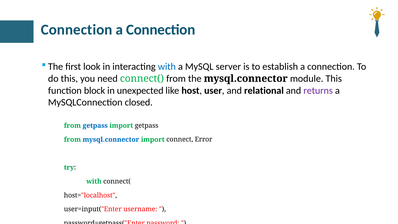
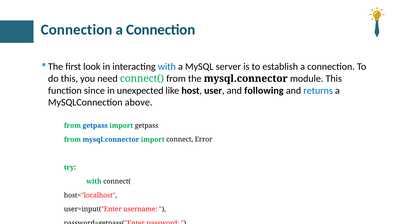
block: block -> since
relational: relational -> following
returns colour: purple -> blue
closed: closed -> above
